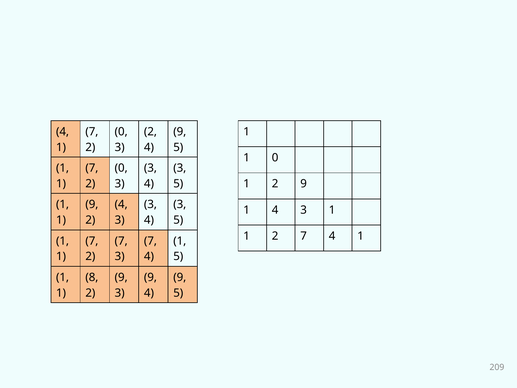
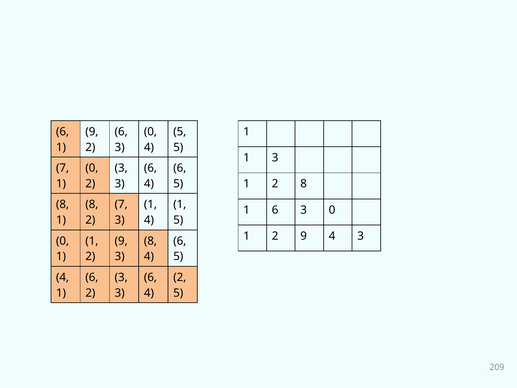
4 at (63, 132): 4 -> 6
7 at (92, 132): 7 -> 9
0 at (121, 132): 0 -> 6
2 at (150, 132): 2 -> 0
9 at (180, 132): 9 -> 5
1 0: 0 -> 3
1 at (63, 168): 1 -> 7
7 at (92, 168): 7 -> 0
0 at (121, 168): 0 -> 3
3 at (150, 168): 3 -> 6
3 at (180, 168): 3 -> 6
1 2 9: 9 -> 8
1 at (63, 204): 1 -> 8
9 at (92, 204): 9 -> 8
4 at (121, 204): 4 -> 7
3 at (150, 204): 3 -> 1
3 at (180, 204): 3 -> 1
4 at (275, 210): 4 -> 6
1 at (332, 210): 1 -> 0
7 at (304, 236): 7 -> 9
1 at (361, 236): 1 -> 3
1 at (63, 241): 1 -> 0
7 at (92, 241): 7 -> 1
7 at (121, 241): 7 -> 9
7 at (150, 241): 7 -> 8
1 at (180, 241): 1 -> 6
1 at (63, 277): 1 -> 4
8 at (92, 277): 8 -> 6
9 at (121, 277): 9 -> 3
9 at (150, 277): 9 -> 6
9 at (180, 277): 9 -> 2
